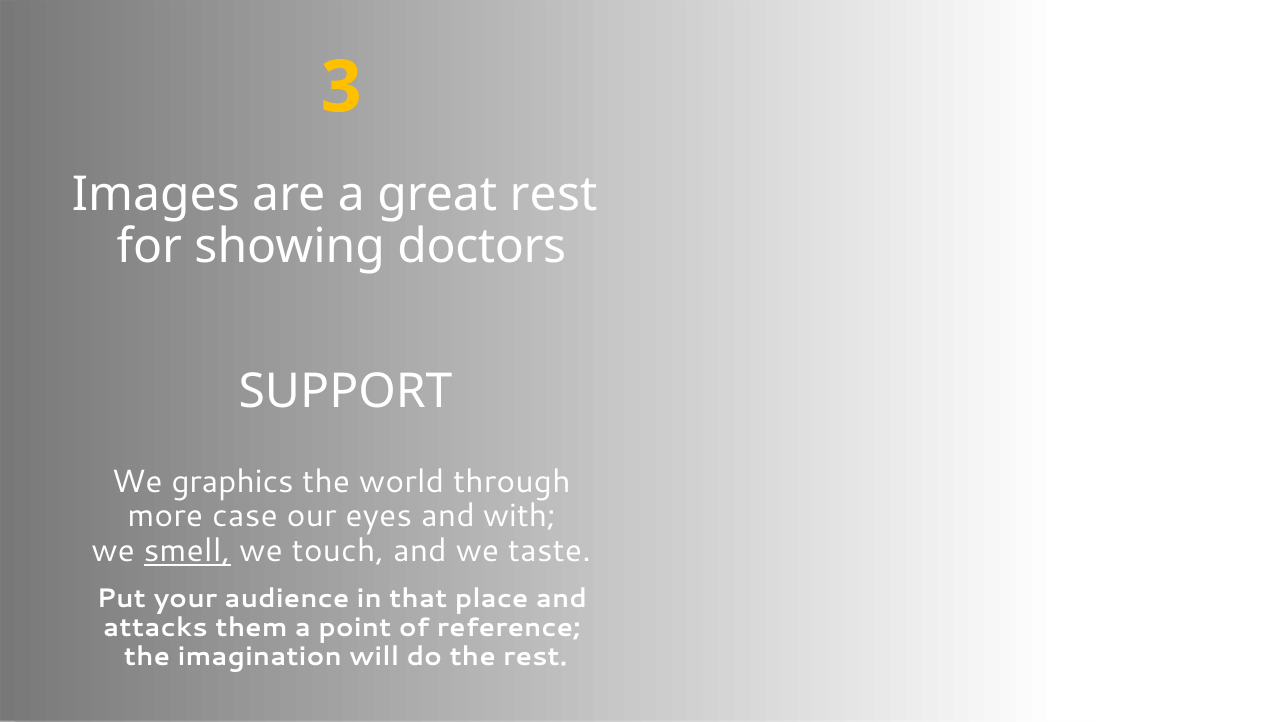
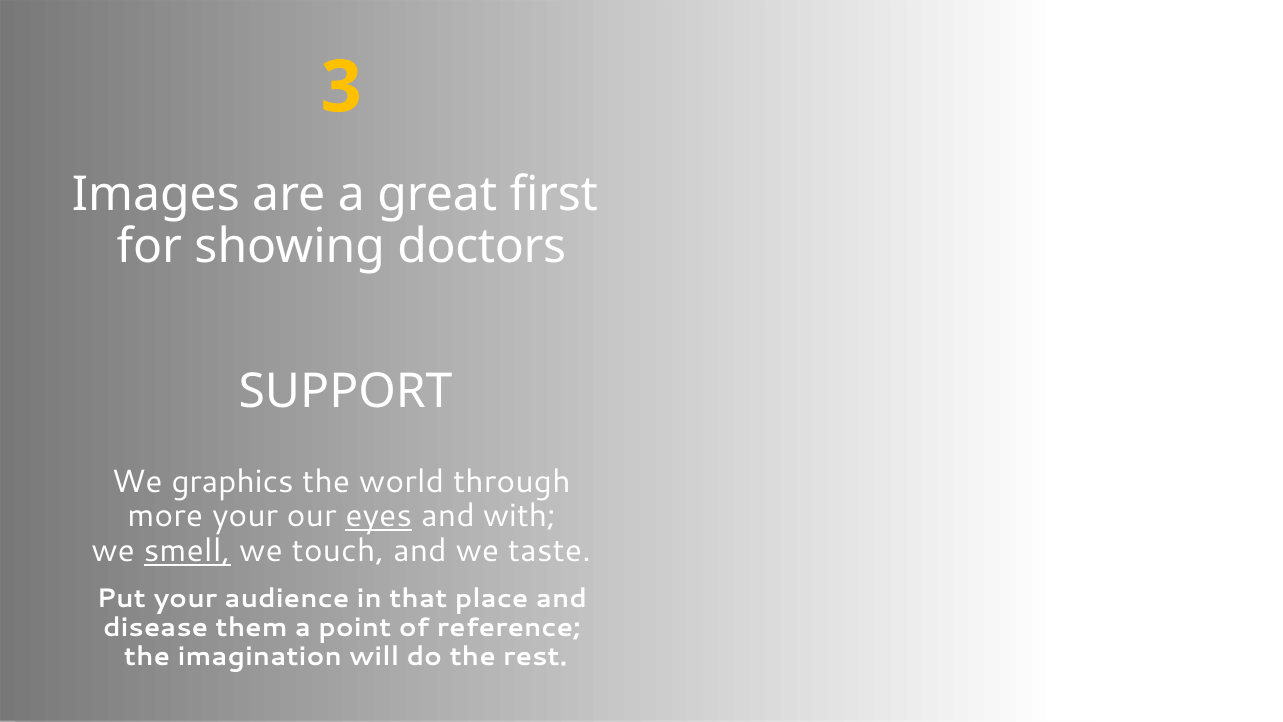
great rest: rest -> first
more case: case -> your
eyes underline: none -> present
attacks: attacks -> disease
